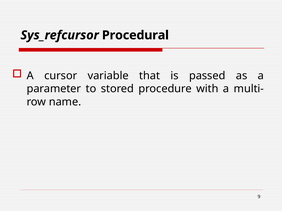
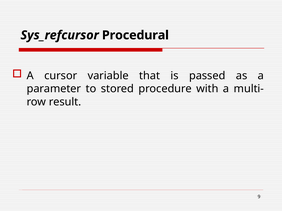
name: name -> result
